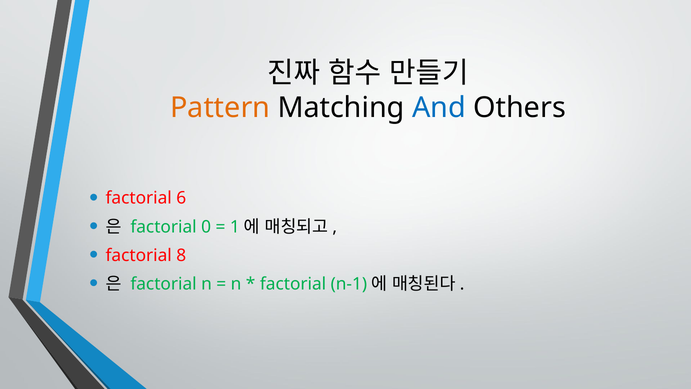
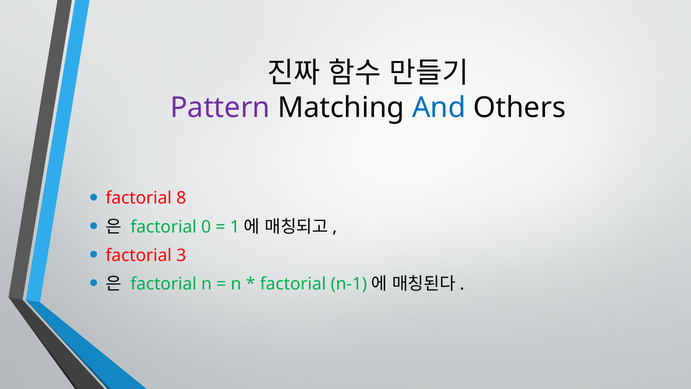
Pattern colour: orange -> purple
6: 6 -> 8
8: 8 -> 3
